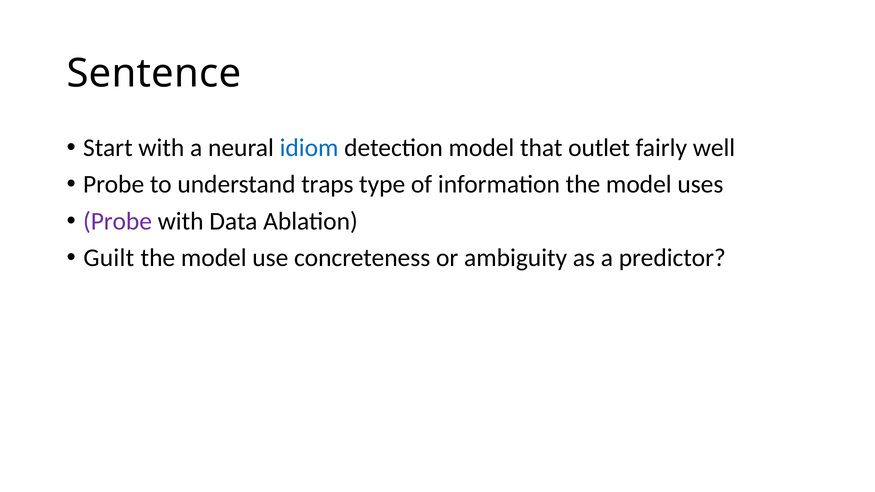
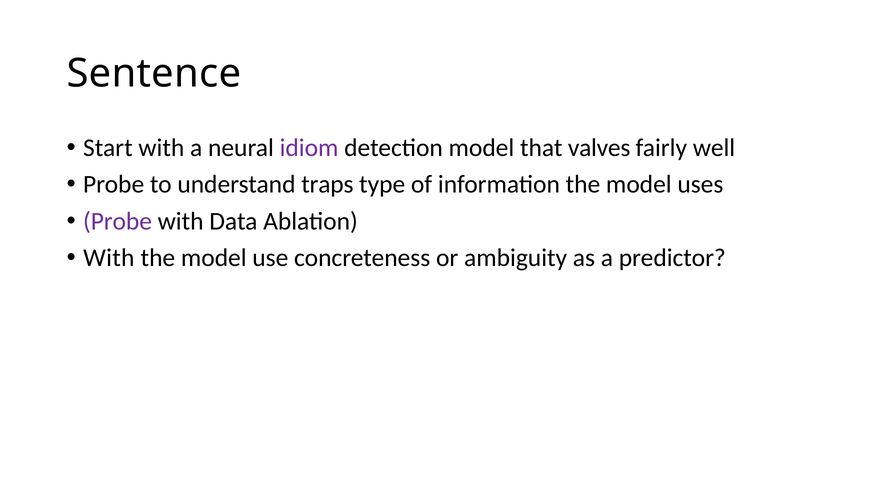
idiom colour: blue -> purple
outlet: outlet -> valves
Guilt at (109, 258): Guilt -> With
